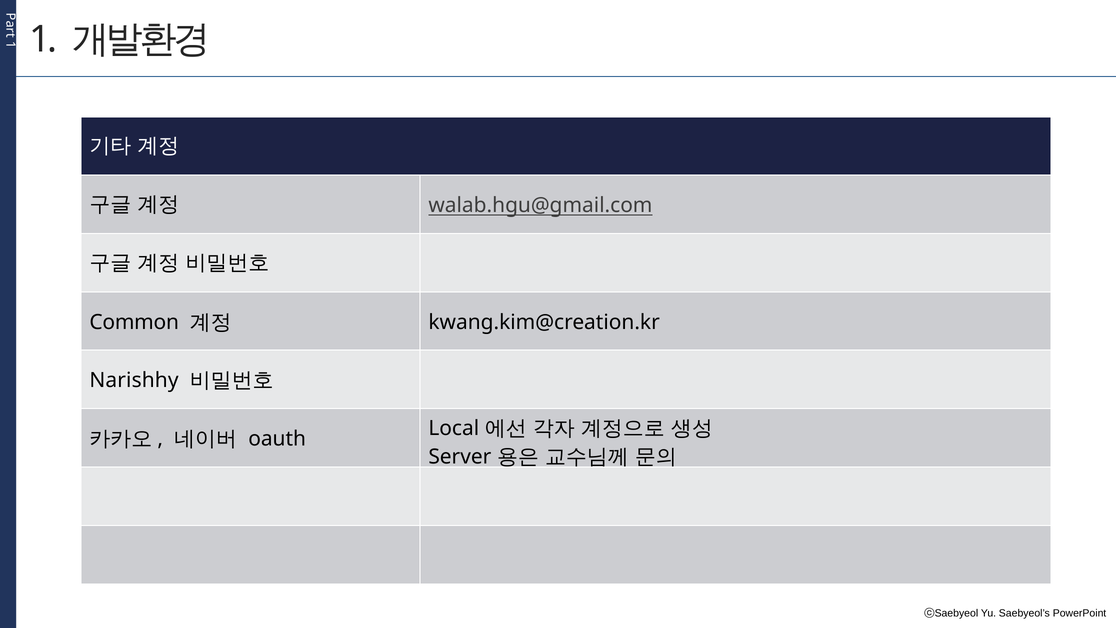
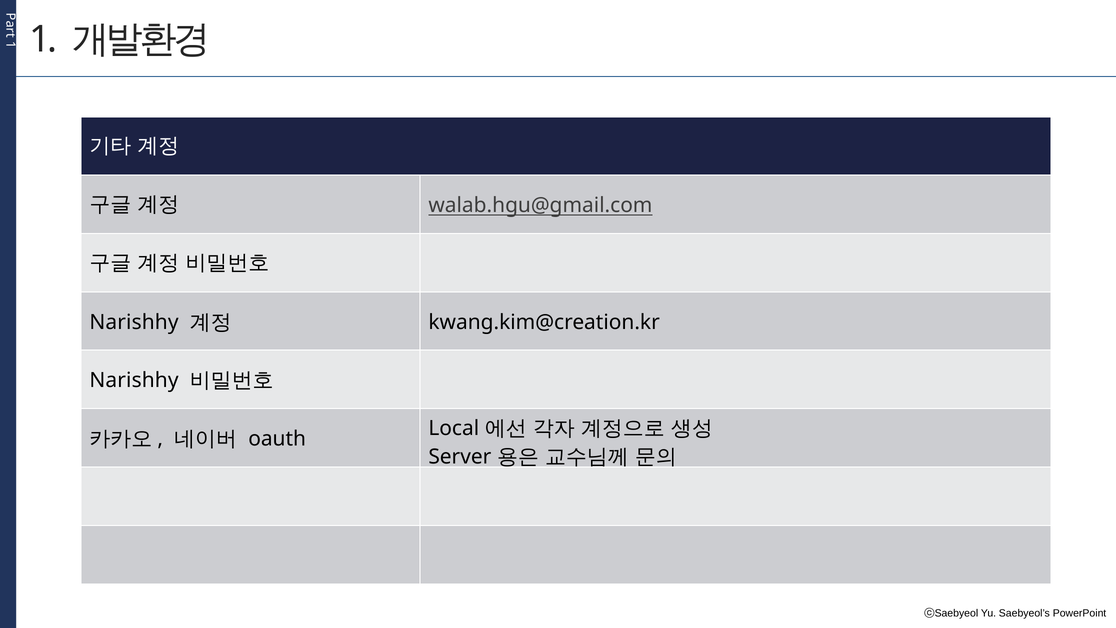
Common at (134, 322): Common -> Narishhy
